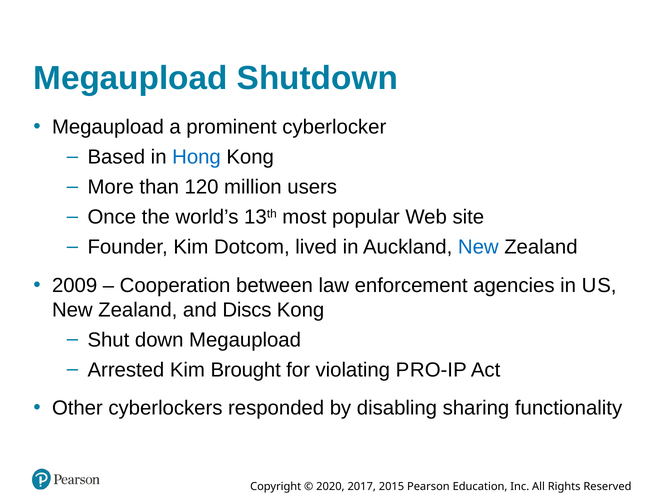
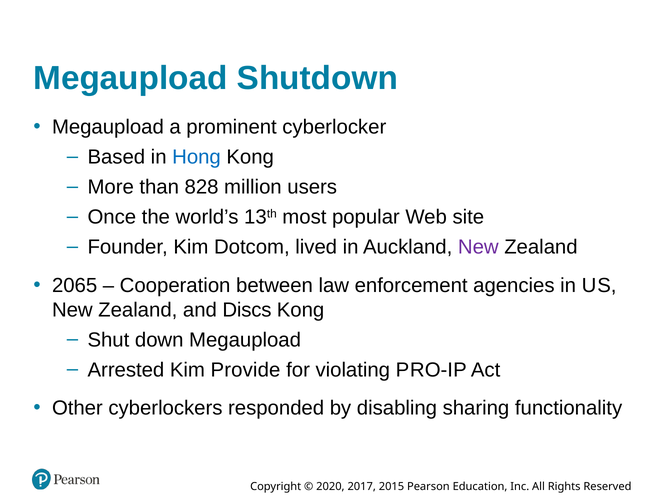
120: 120 -> 828
New at (478, 247) colour: blue -> purple
2009: 2009 -> 2065
Brought: Brought -> Provide
